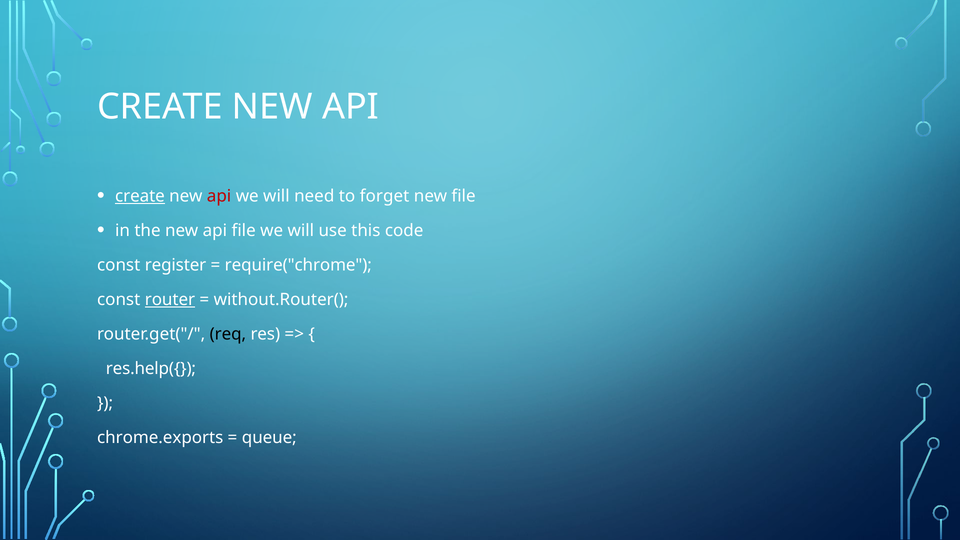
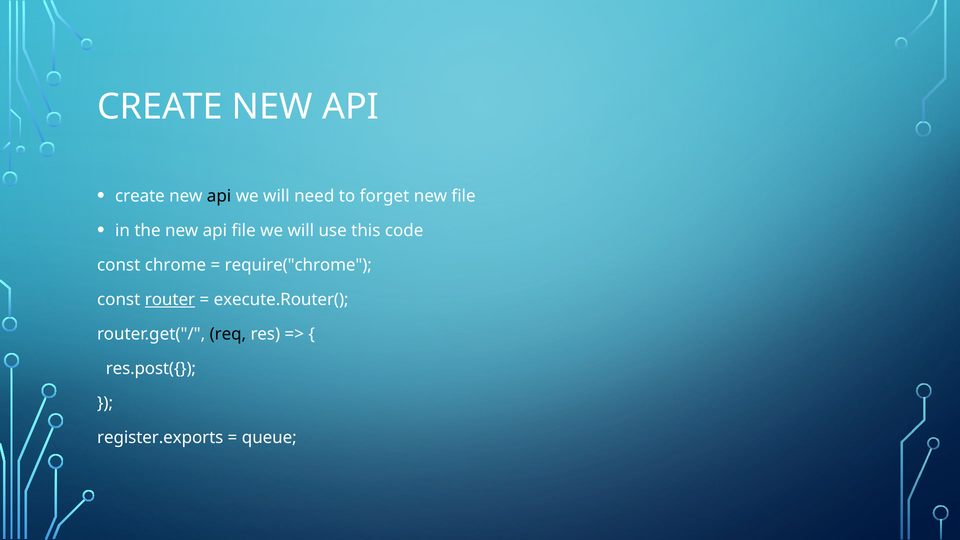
create at (140, 196) underline: present -> none
api at (219, 196) colour: red -> black
register: register -> chrome
without.Router(: without.Router( -> execute.Router(
res.help({: res.help({ -> res.post({
chrome.exports: chrome.exports -> register.exports
